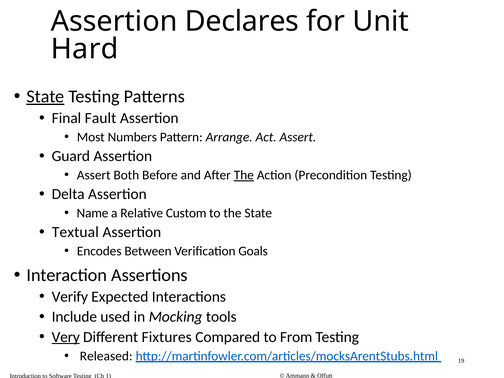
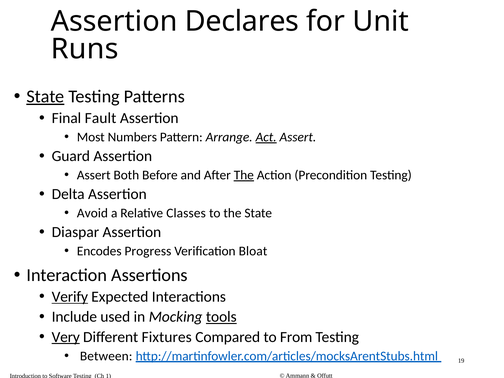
Hard: Hard -> Runs
Act underline: none -> present
Name: Name -> Avoid
Custom: Custom -> Classes
Textual: Textual -> Diaspar
Between: Between -> Progress
Goals: Goals -> Bloat
Verify underline: none -> present
tools underline: none -> present
Released: Released -> Between
